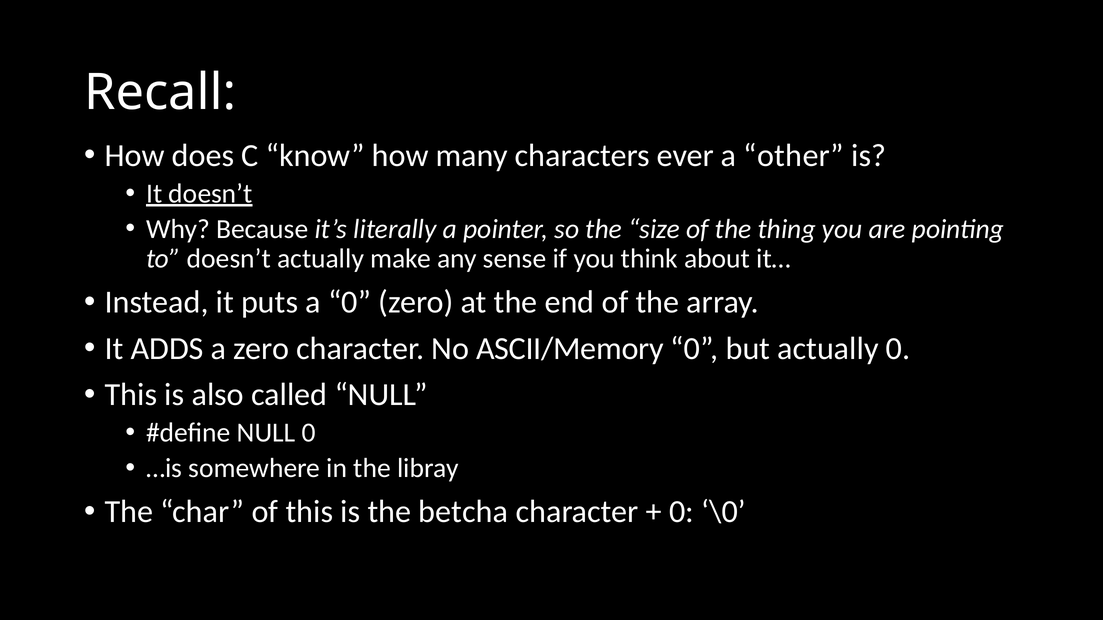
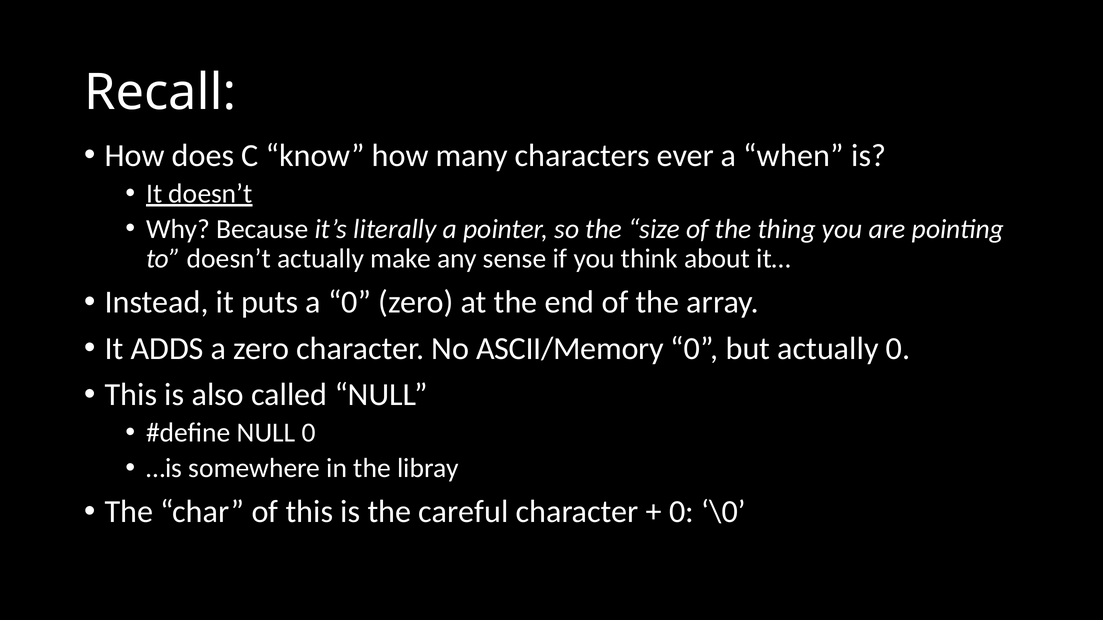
other: other -> when
betcha: betcha -> careful
